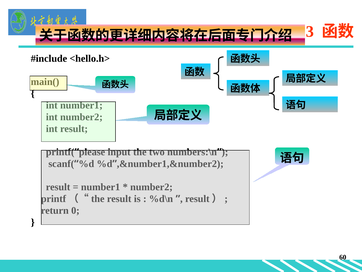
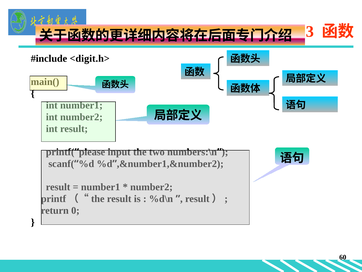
<hello.h>: <hello.h> -> <digit.h>
